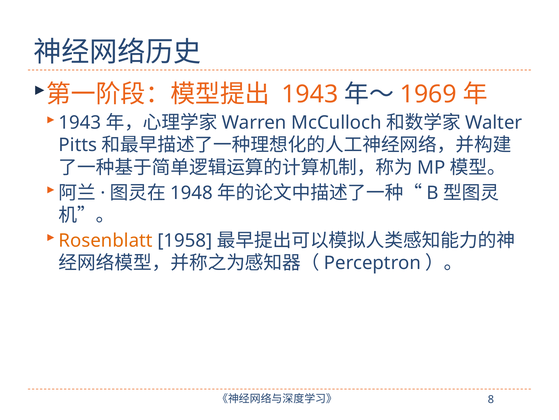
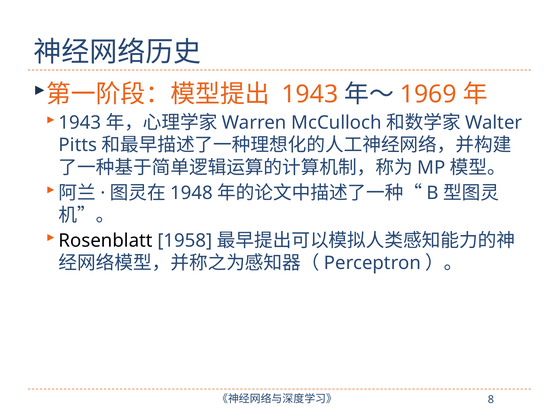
Rosenblatt colour: orange -> black
